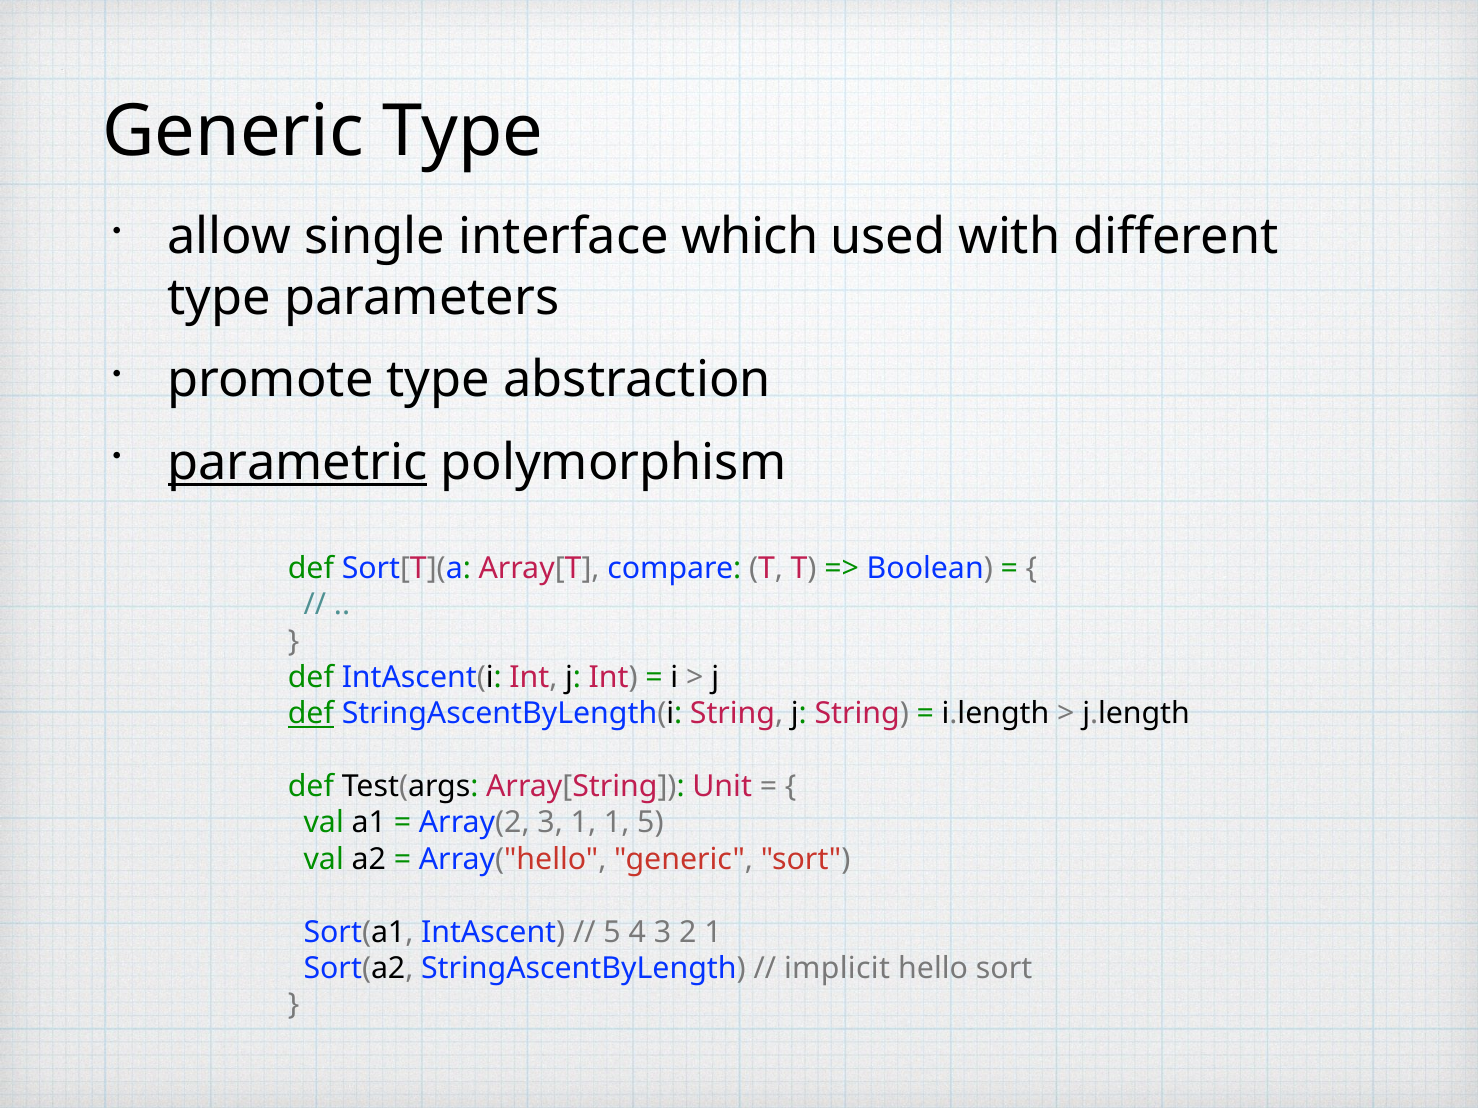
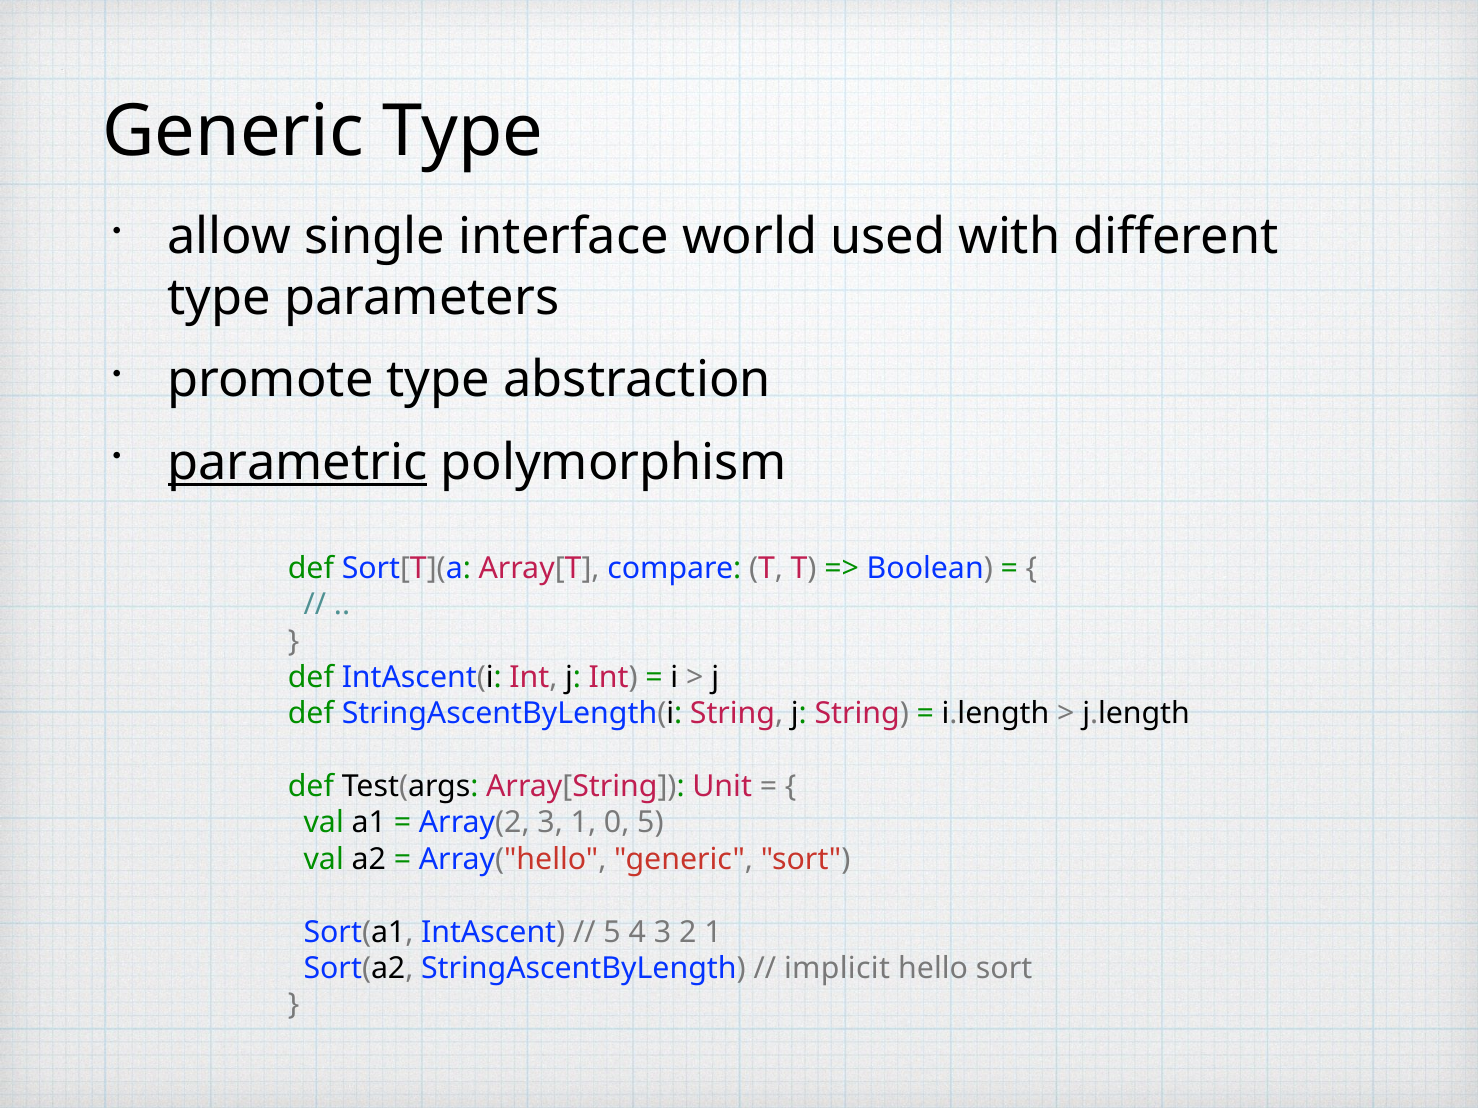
which: which -> world
def at (311, 714) underline: present -> none
1 1: 1 -> 0
